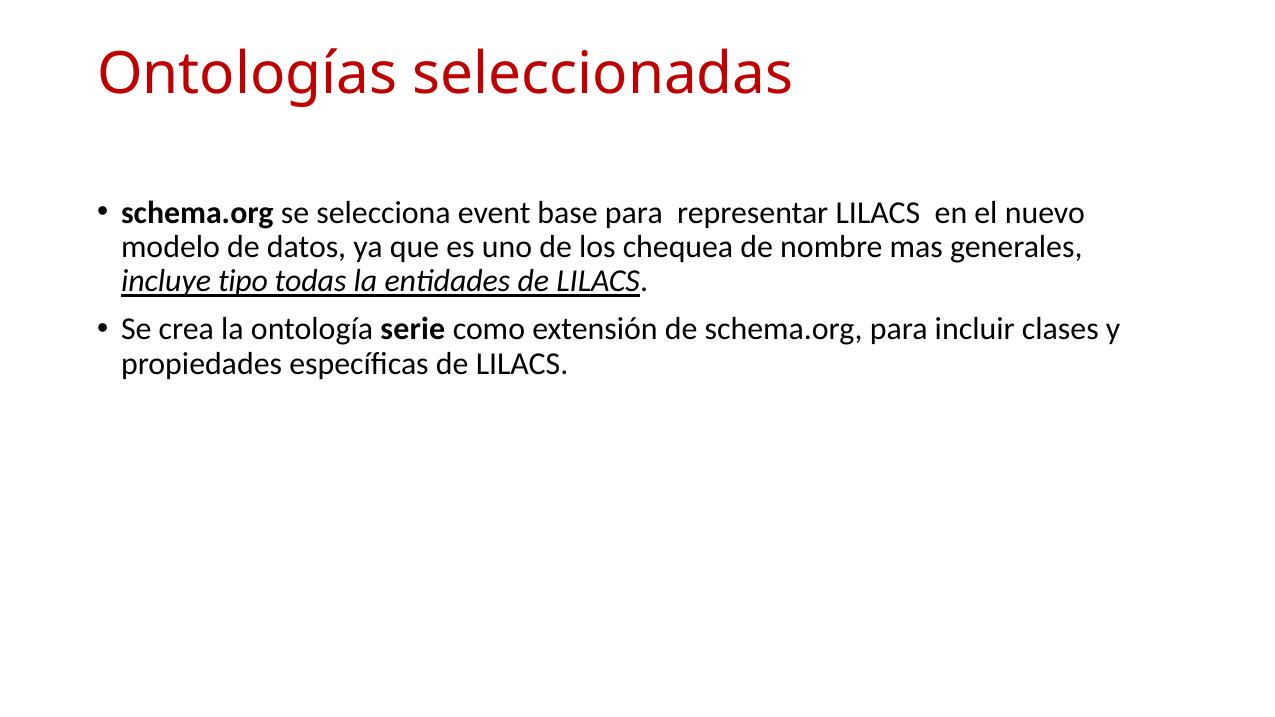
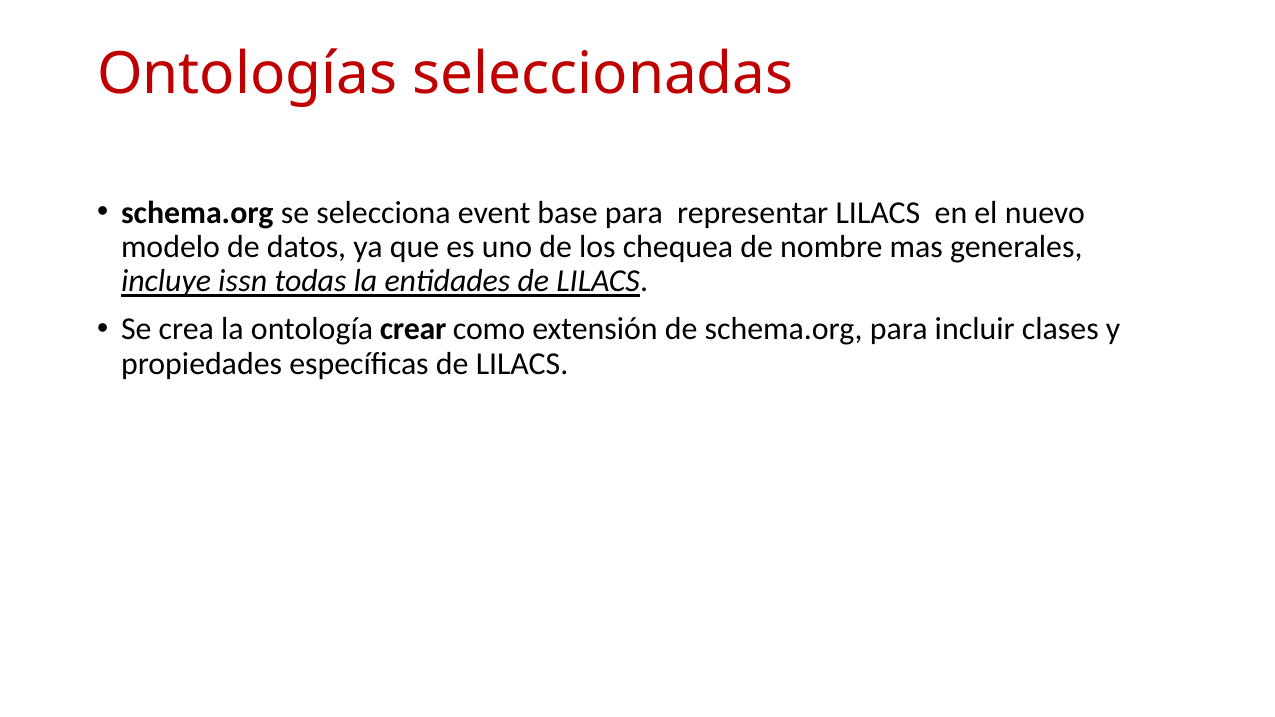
tipo: tipo -> issn
serie: serie -> crear
